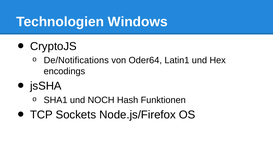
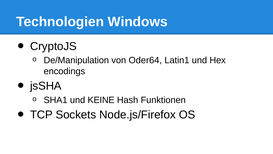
De/Notifications: De/Notifications -> De/Manipulation
NOCH: NOCH -> KEINE
